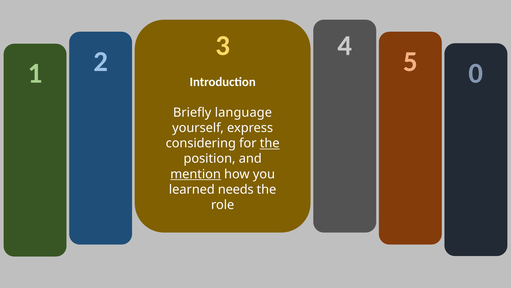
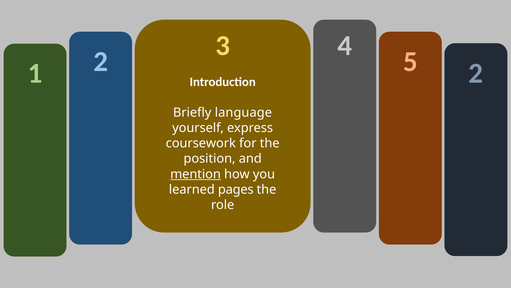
5 0: 0 -> 2
considering: considering -> coursework
the at (270, 143) underline: present -> none
needs: needs -> pages
